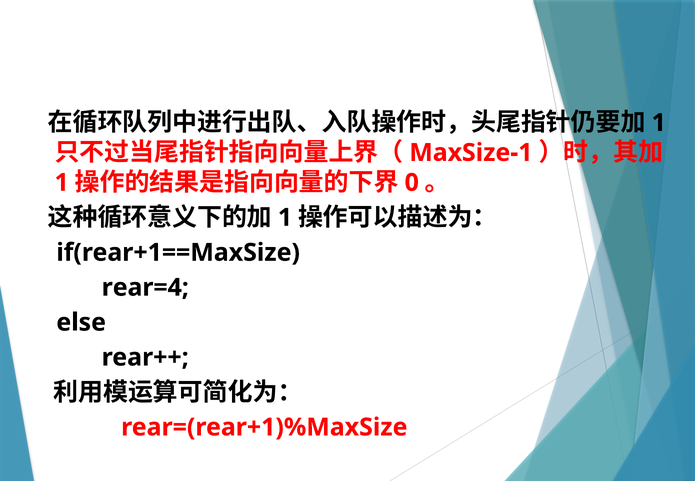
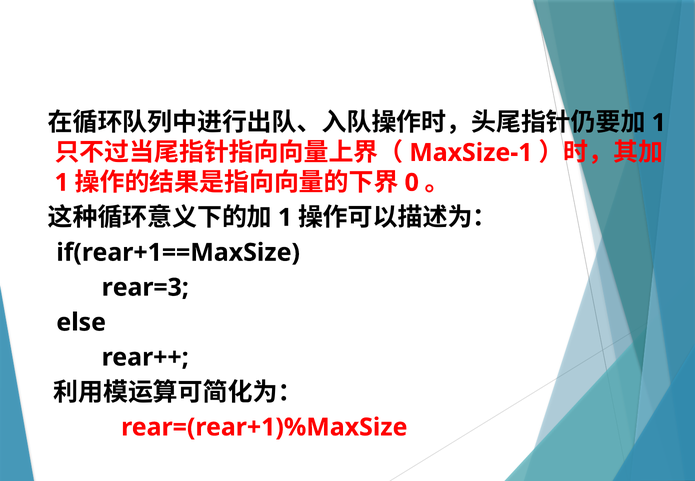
rear=4: rear=4 -> rear=3
